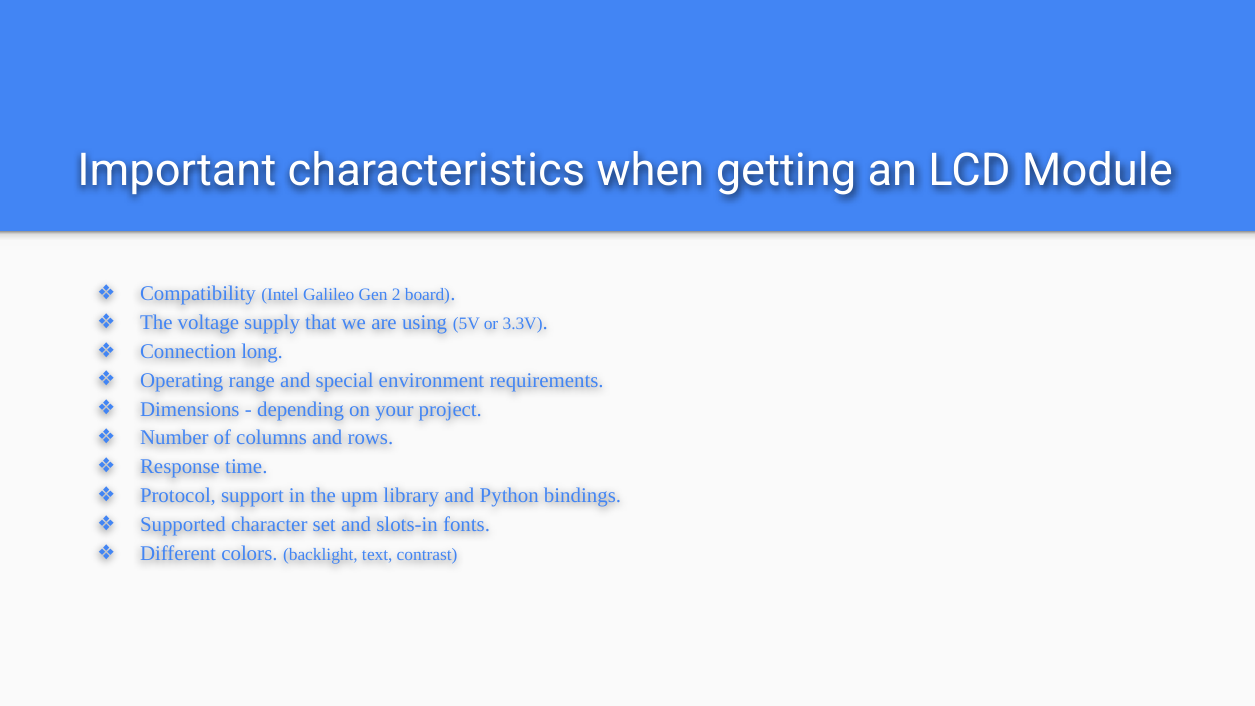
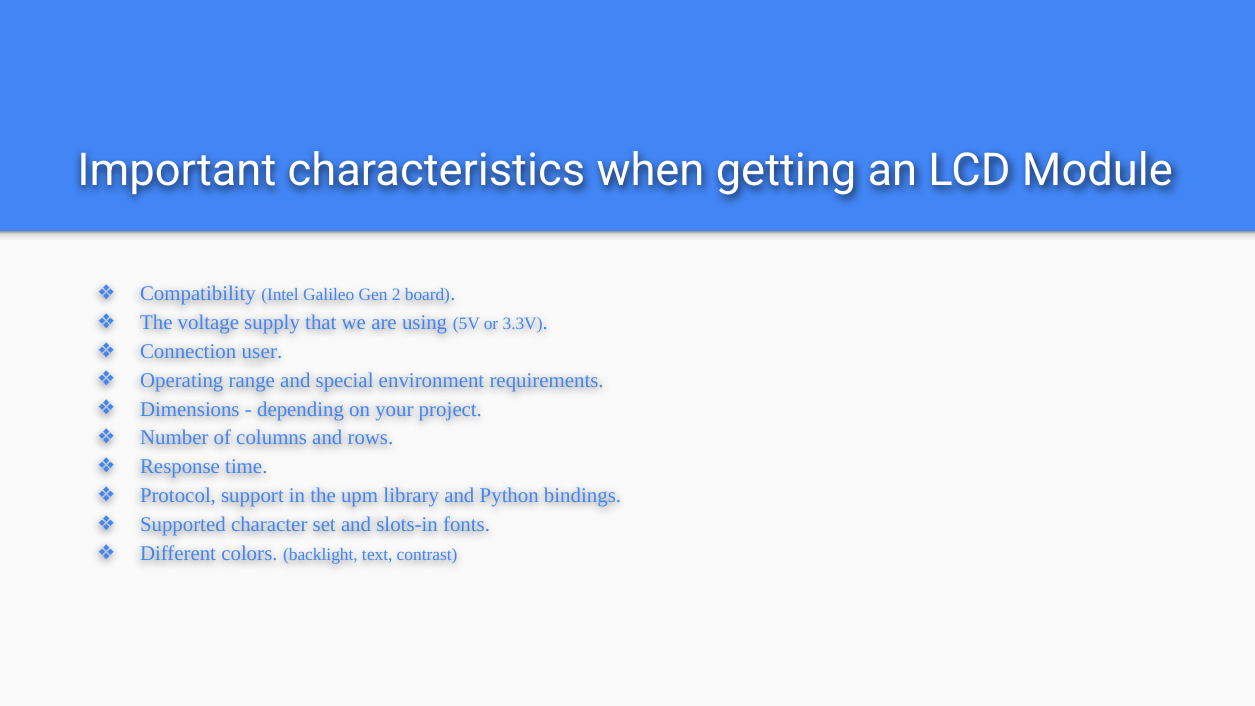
long: long -> user
